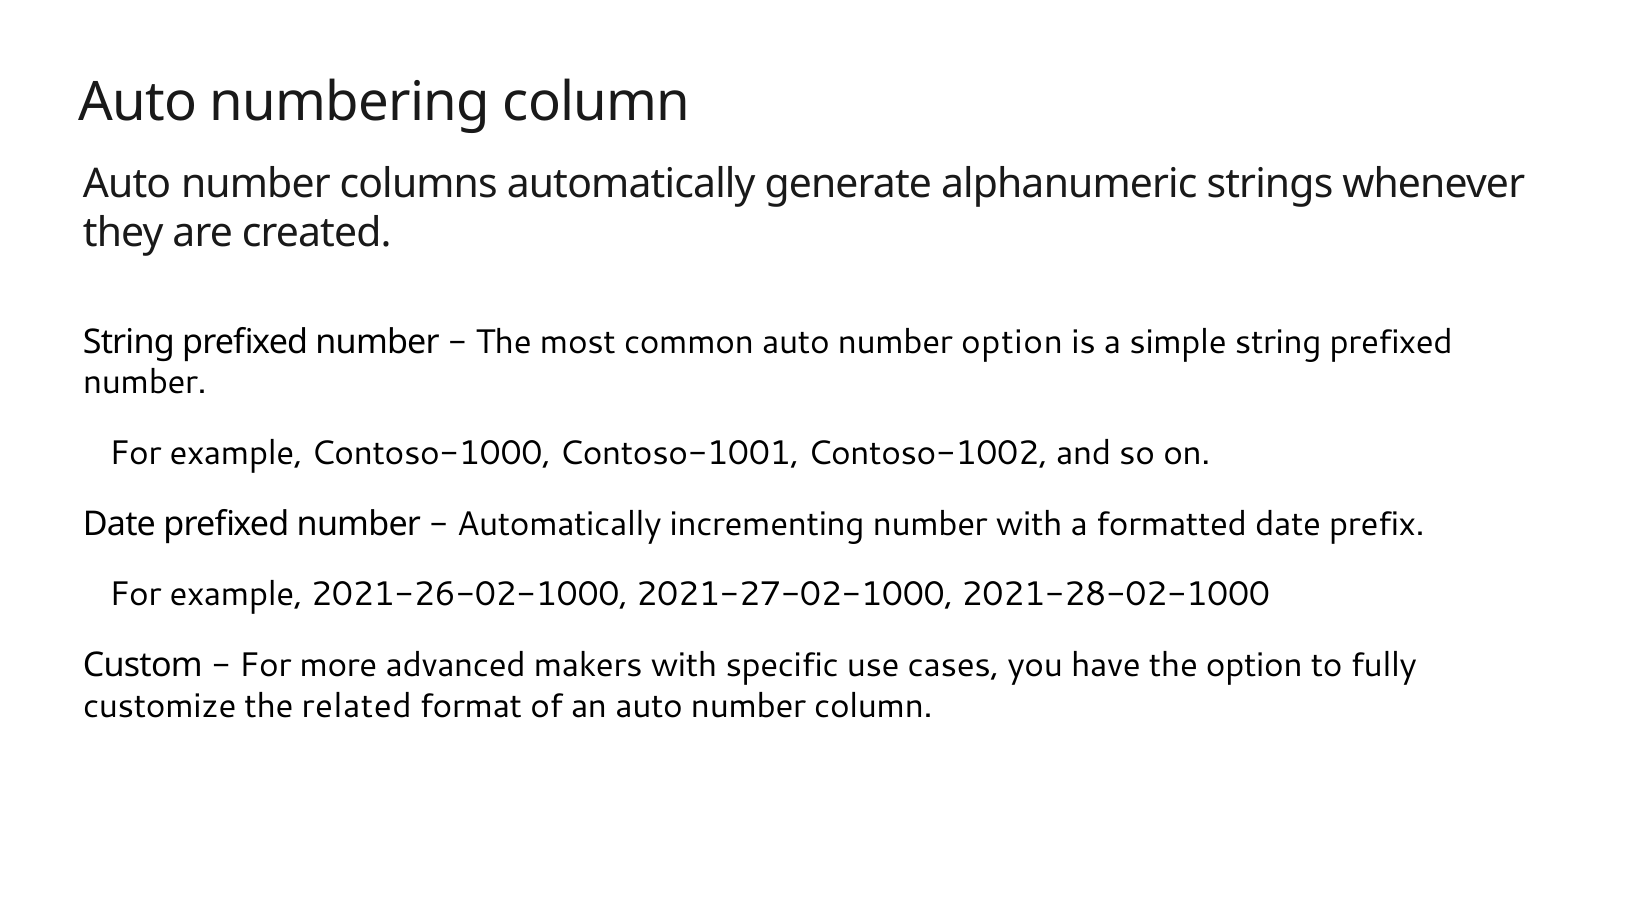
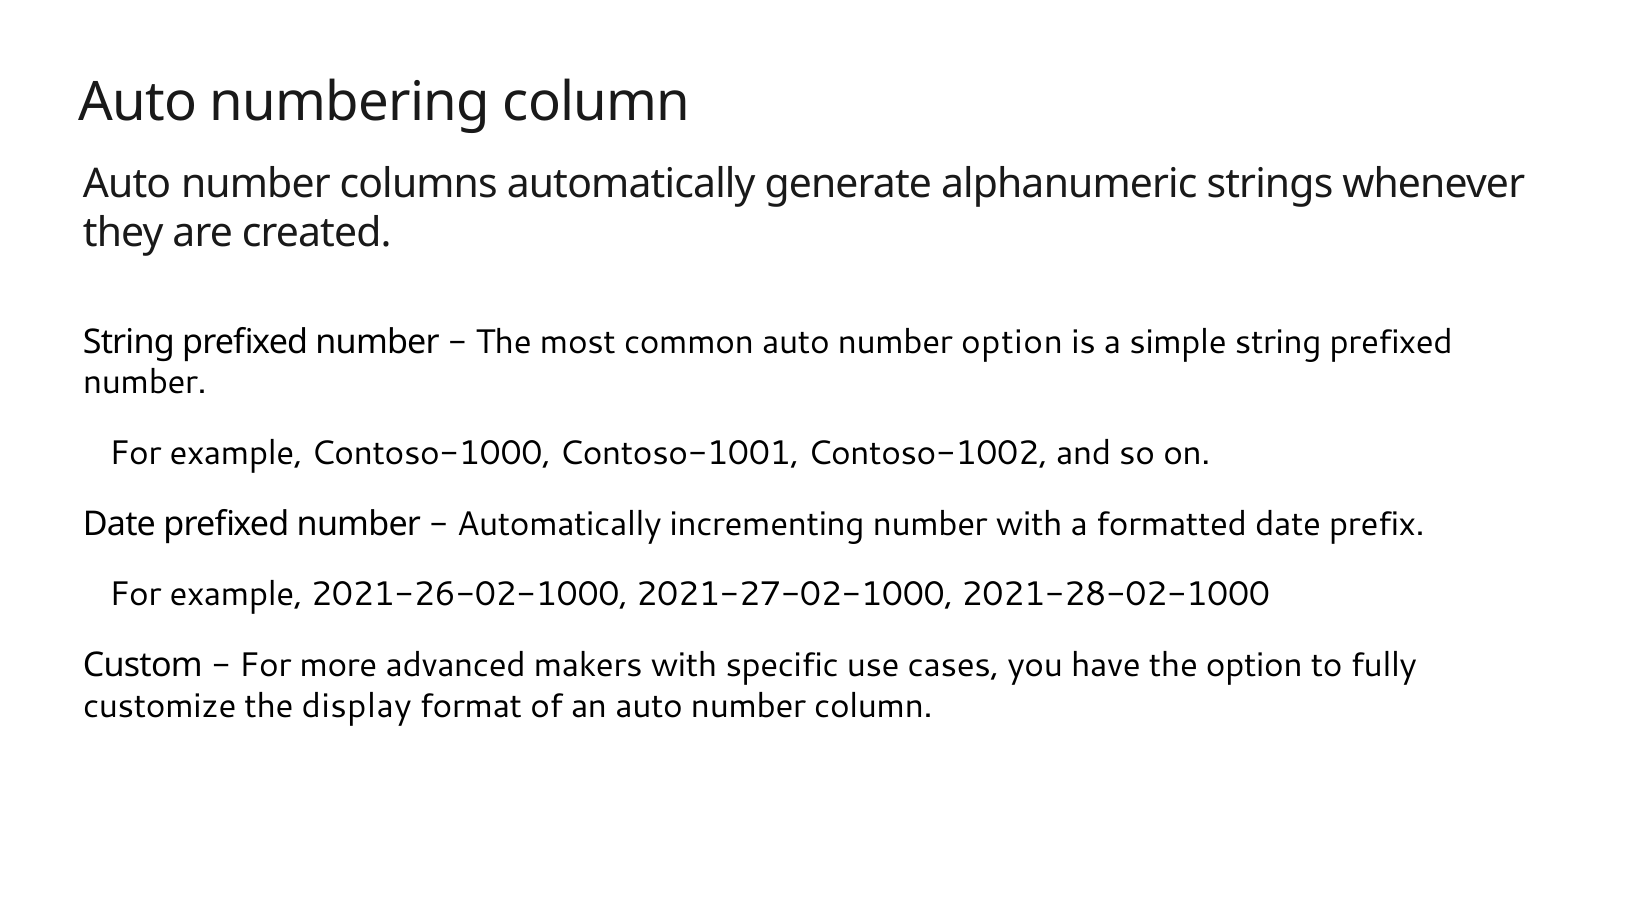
related: related -> display
